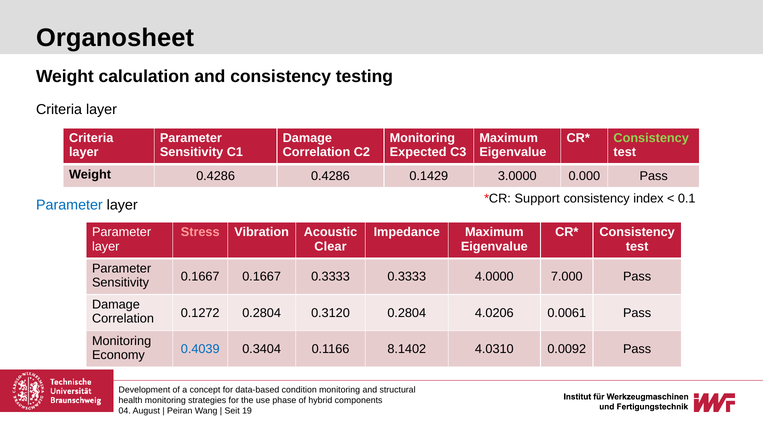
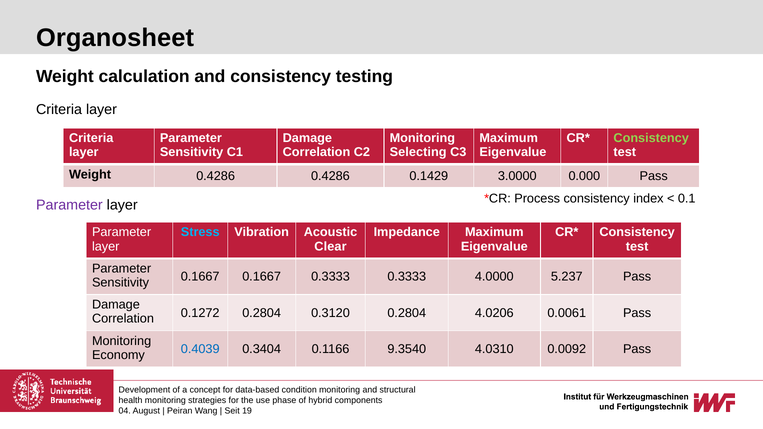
Expected: Expected -> Selecting
Support: Support -> Process
Parameter at (69, 205) colour: blue -> purple
Stress colour: pink -> light blue
7.000: 7.000 -> 5.237
8.1402: 8.1402 -> 9.3540
